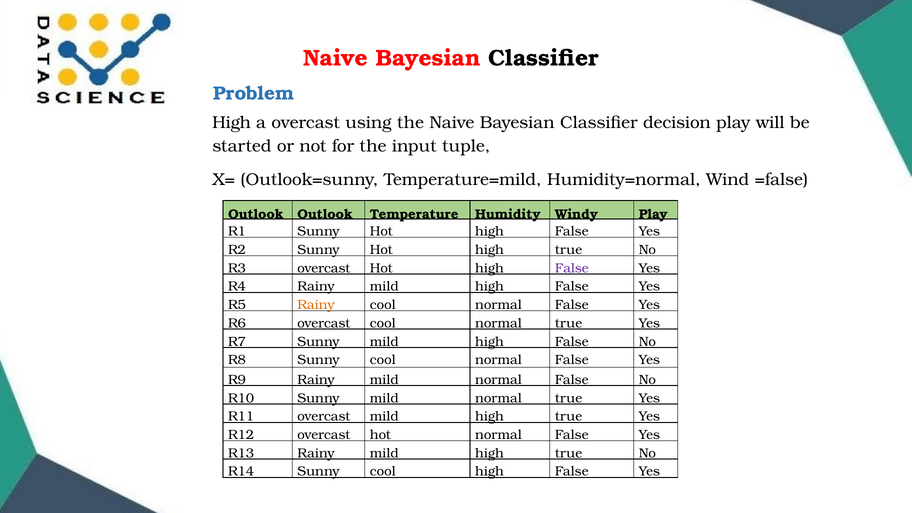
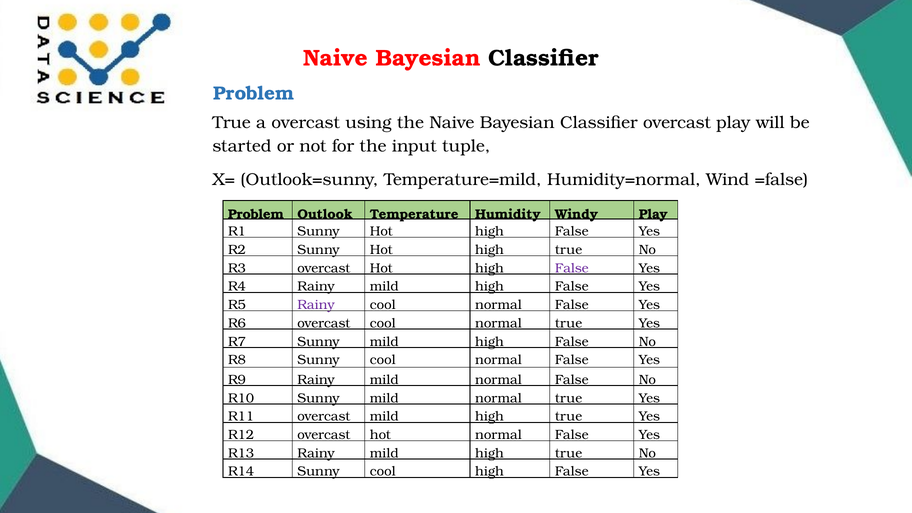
High at (232, 123): High -> True
Classifier decision: decision -> overcast
Outlook at (256, 214): Outlook -> Problem
Rainy at (316, 305) colour: orange -> purple
